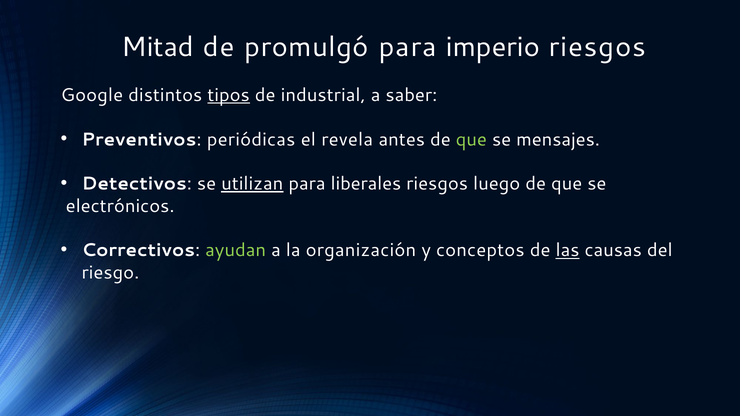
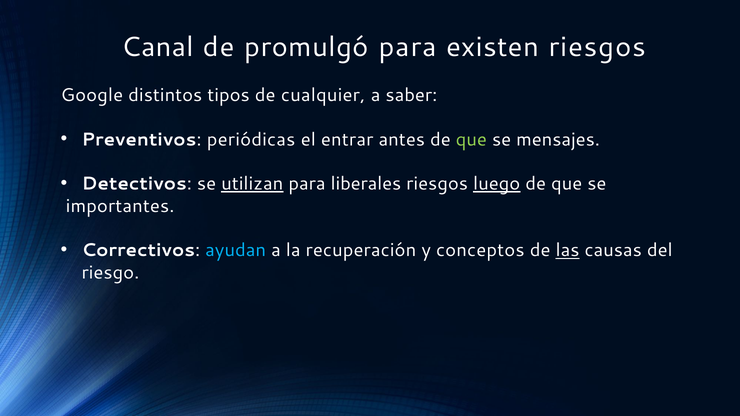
Mitad: Mitad -> Canal
imperio: imperio -> existen
tipos underline: present -> none
industrial: industrial -> cualquier
revela: revela -> entrar
luego underline: none -> present
electrónicos: electrónicos -> importantes
ayudan colour: light green -> light blue
organización: organización -> recuperación
